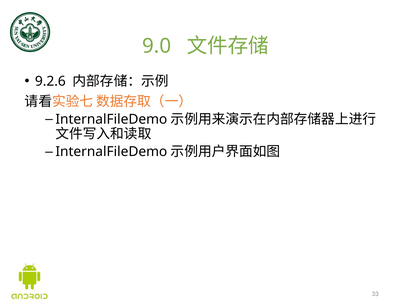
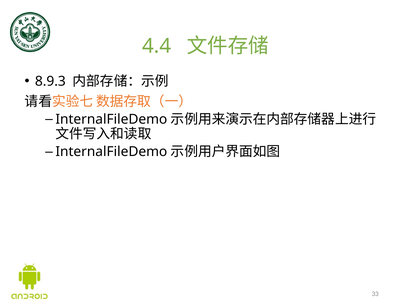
9.0: 9.0 -> 4.4
9.2.6: 9.2.6 -> 8.9.3
